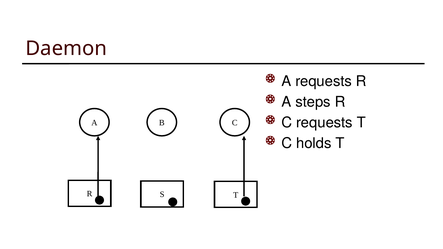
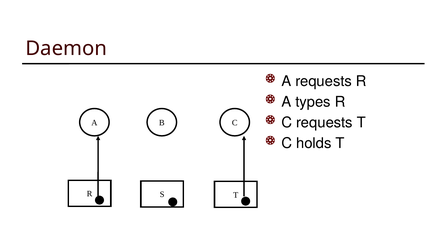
steps: steps -> types
